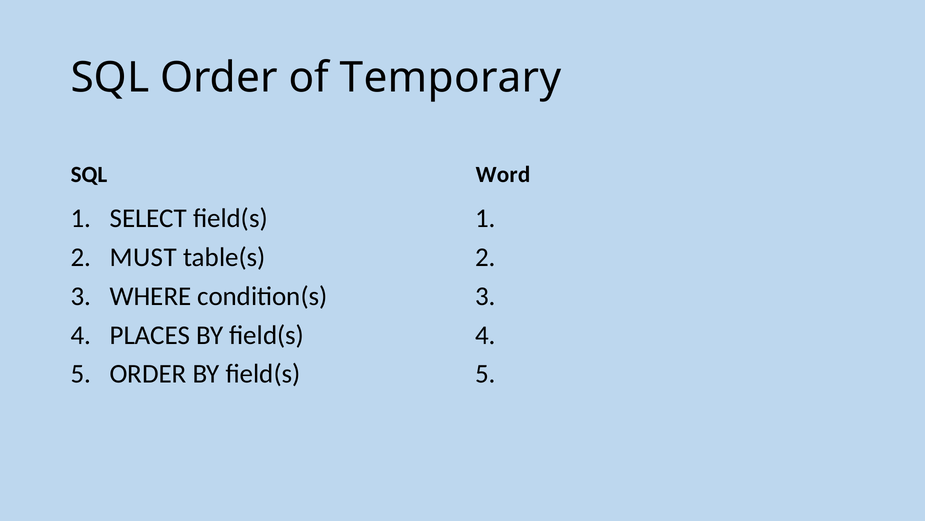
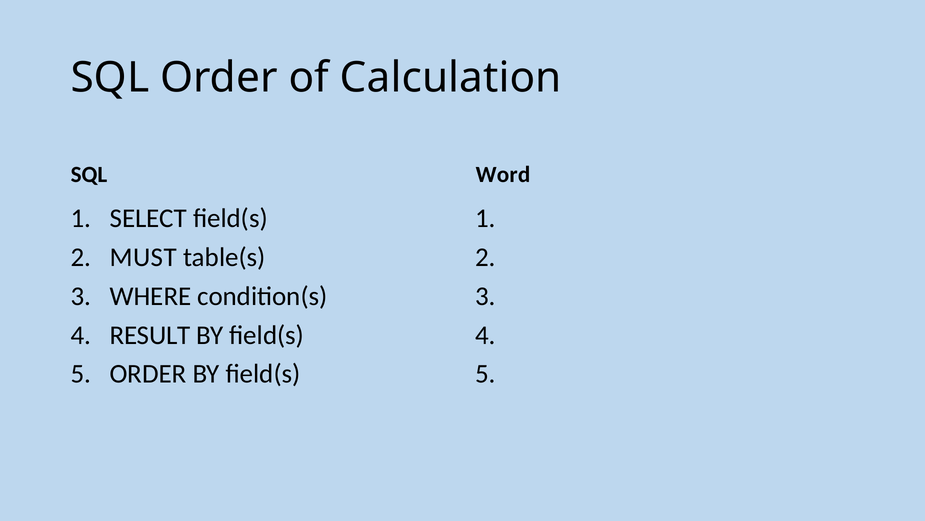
Temporary: Temporary -> Calculation
PLACES: PLACES -> RESULT
